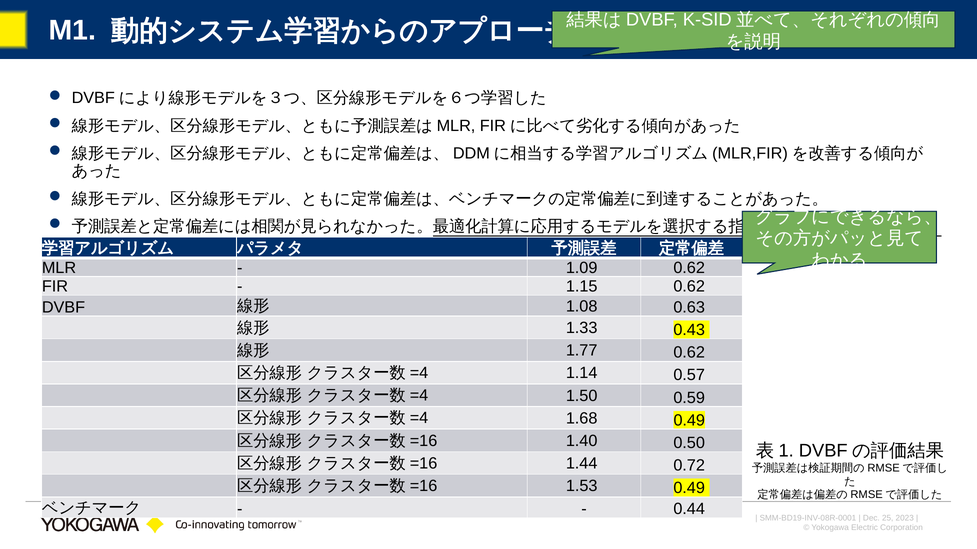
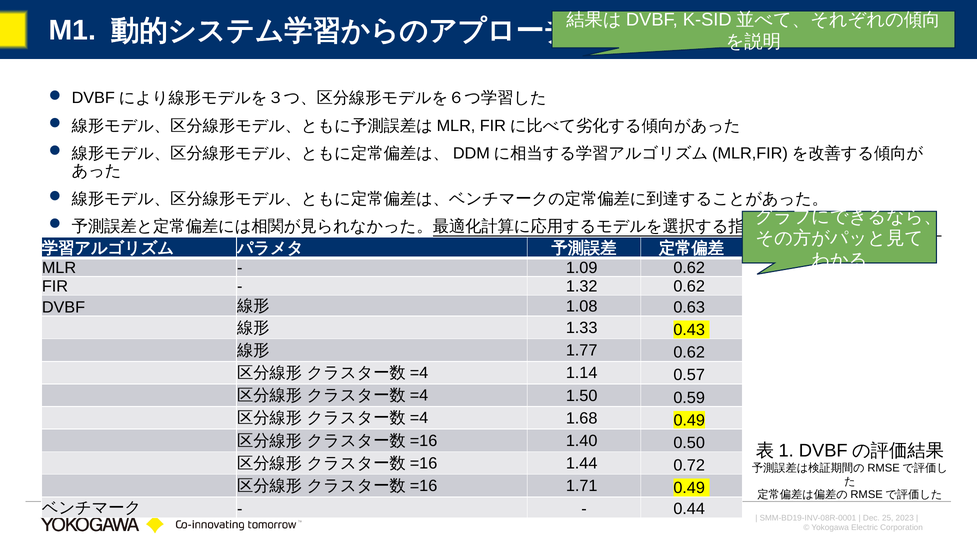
1.15: 1.15 -> 1.32
1.53: 1.53 -> 1.71
